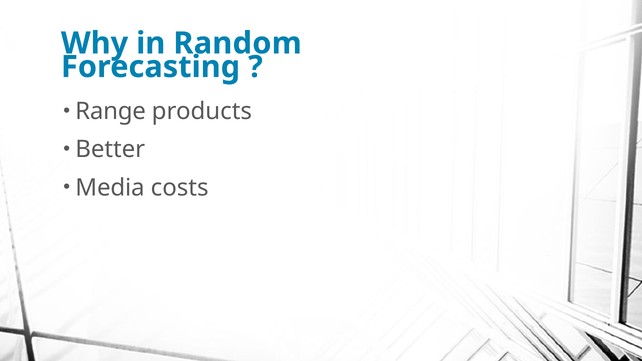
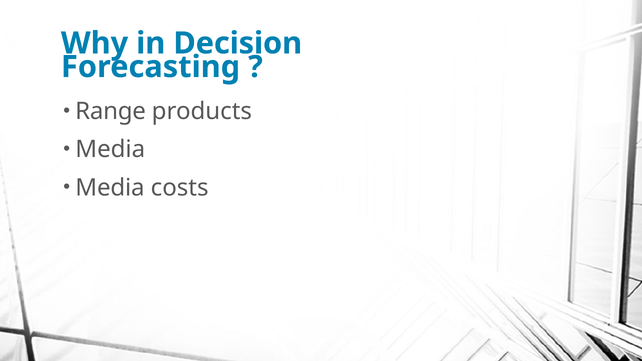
Random: Random -> Decision
Better at (110, 150): Better -> Media
